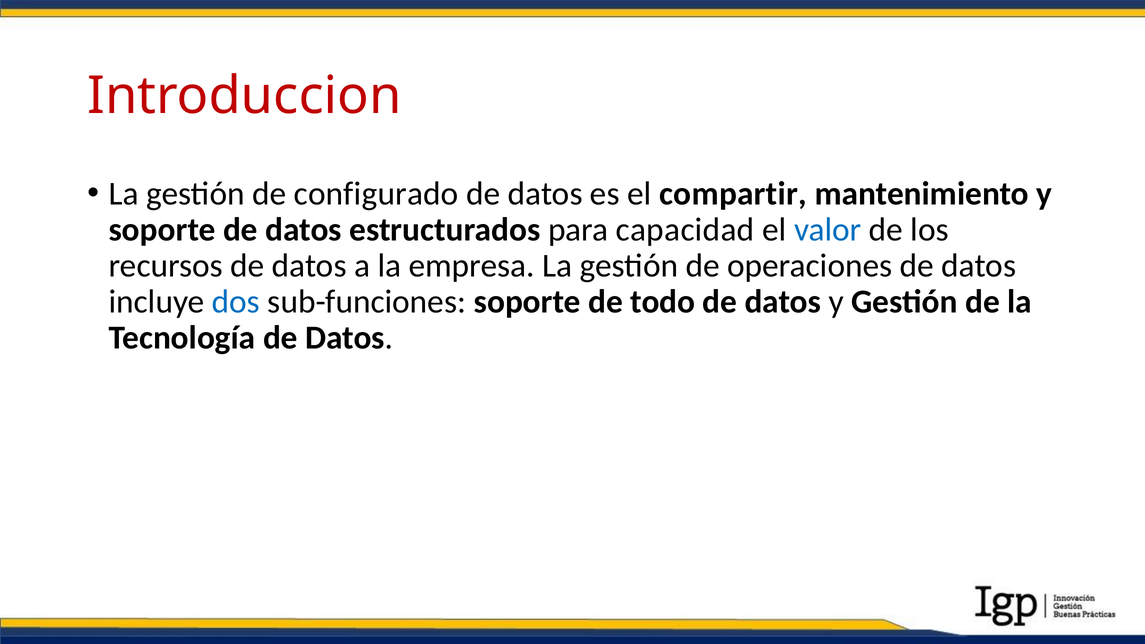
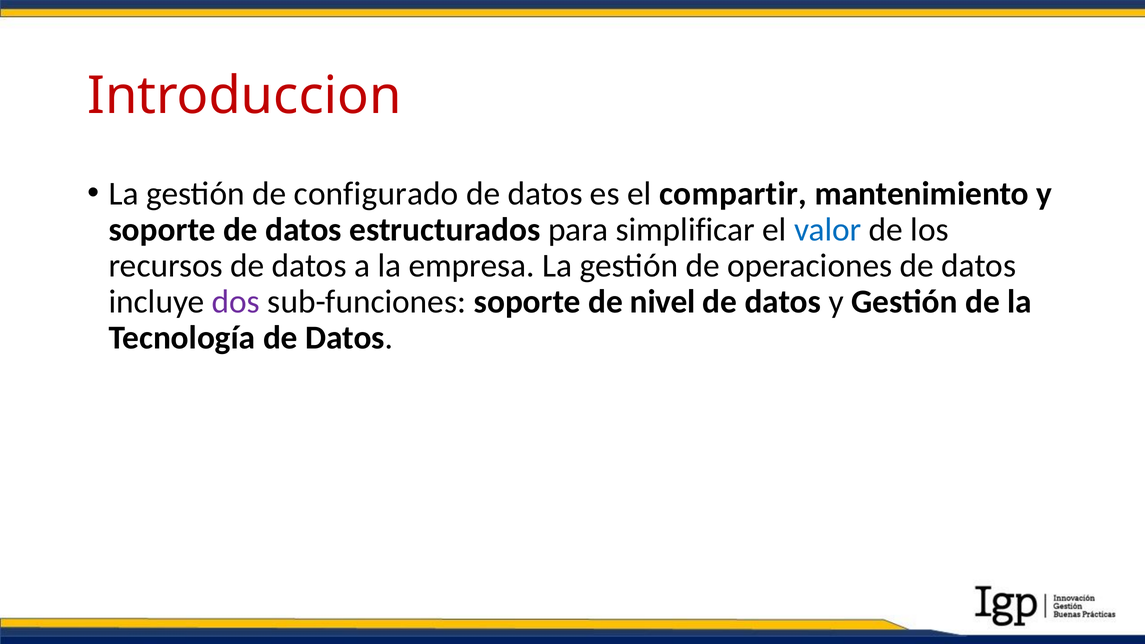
capacidad: capacidad -> simplificar
dos colour: blue -> purple
todo: todo -> nivel
